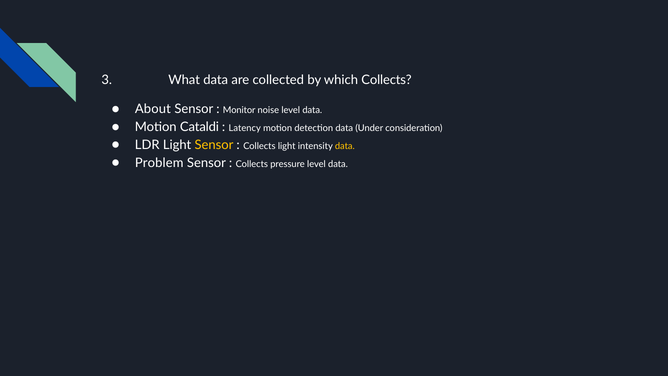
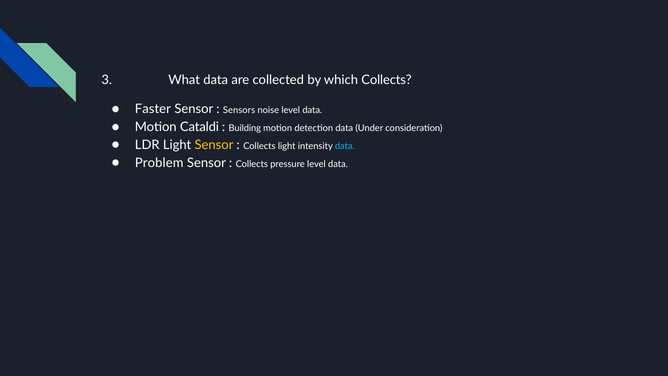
About: About -> Faster
Monitor: Monitor -> Sensors
Latency: Latency -> Building
data at (345, 146) colour: yellow -> light blue
